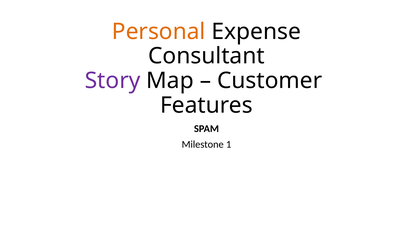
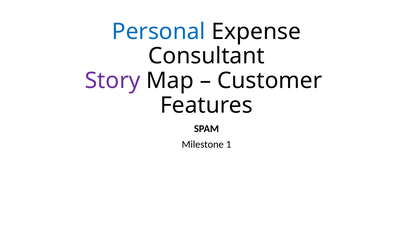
Personal colour: orange -> blue
